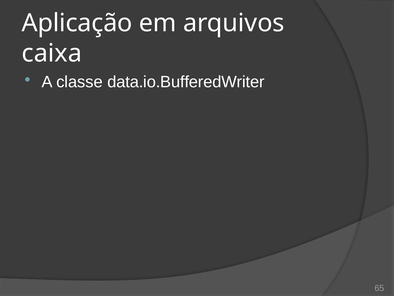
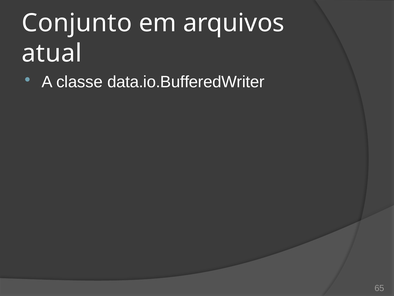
Aplicação: Aplicação -> Conjunto
caixa: caixa -> atual
